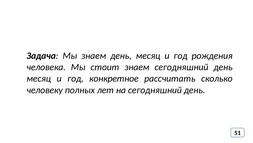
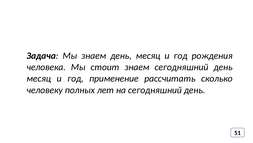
конкретное: конкретное -> применение
